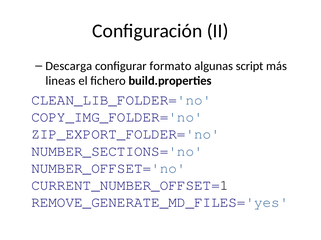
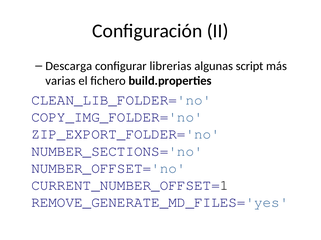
formato: formato -> librerias
lineas: lineas -> varias
